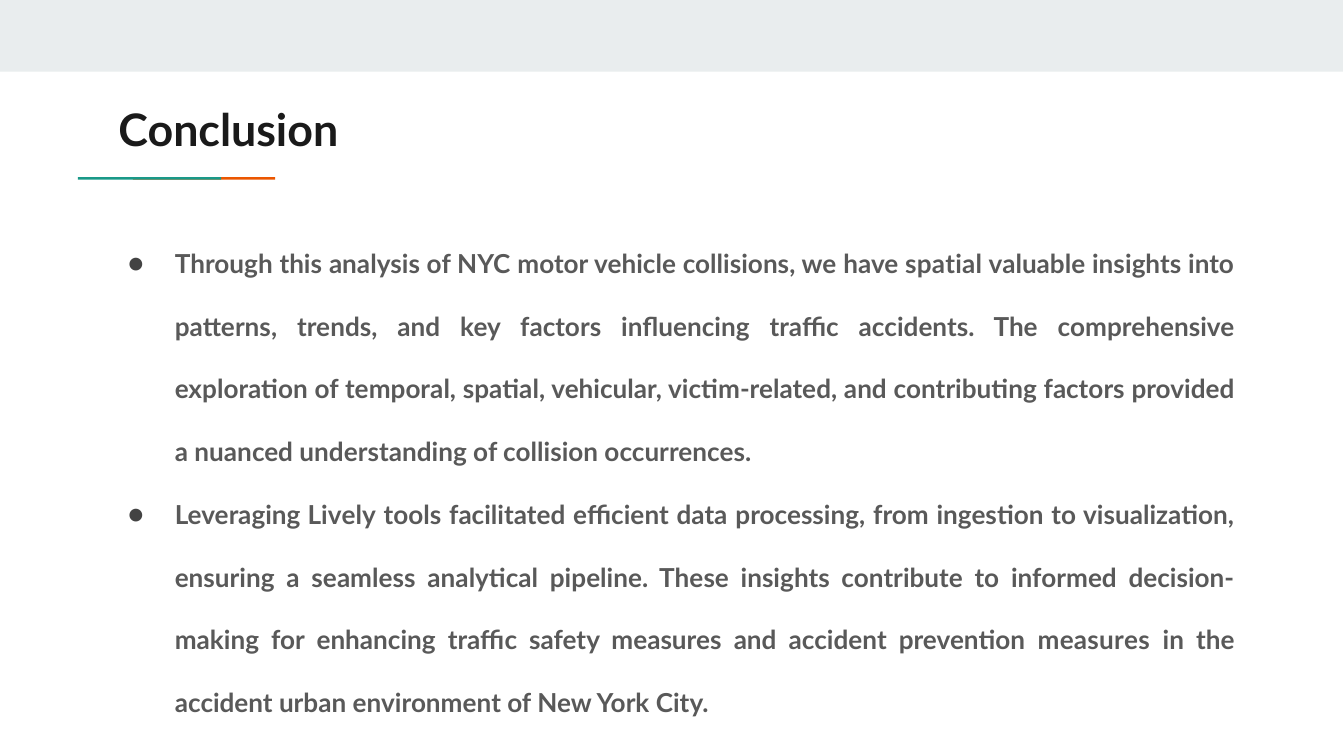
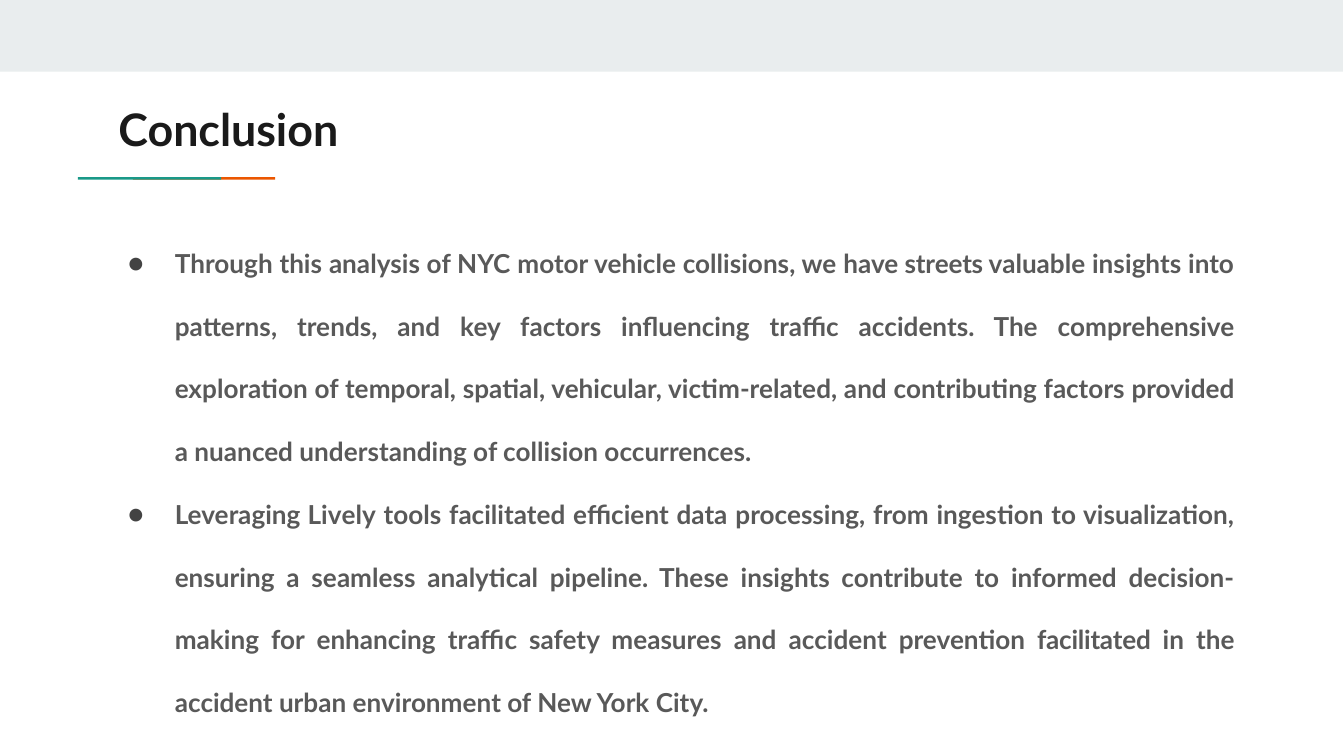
have spatial: spatial -> streets
prevention measures: measures -> facilitated
